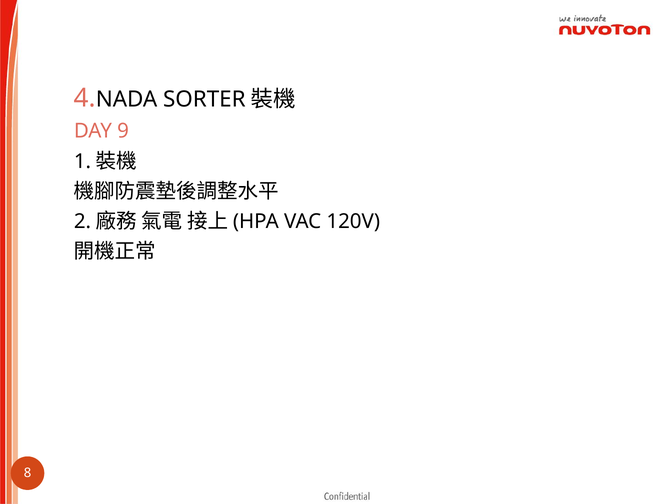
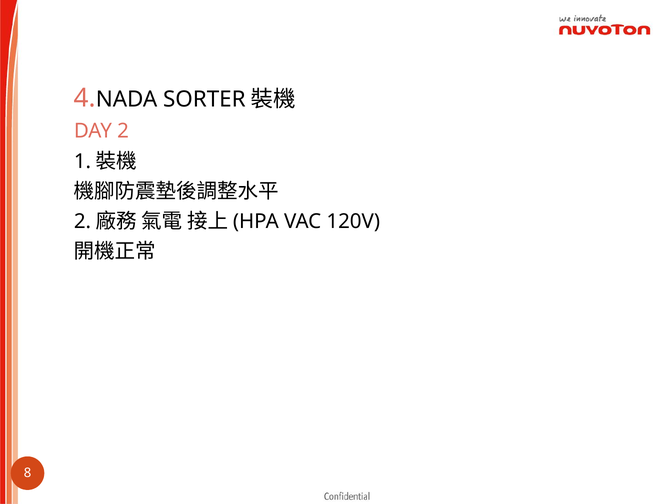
DAY 9: 9 -> 2
